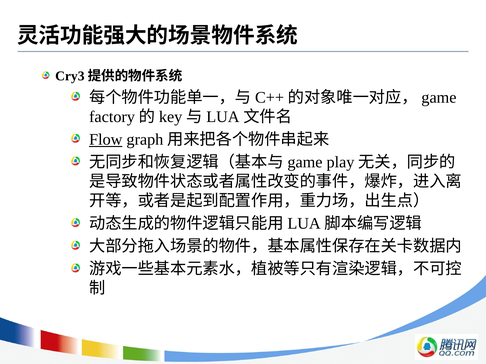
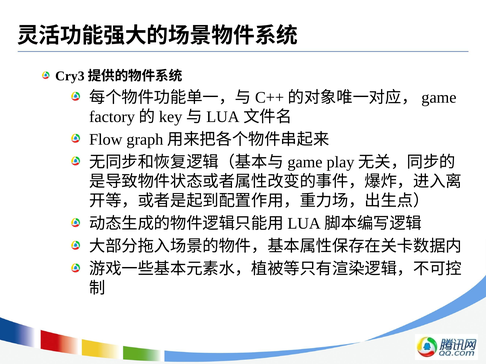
Flow underline: present -> none
